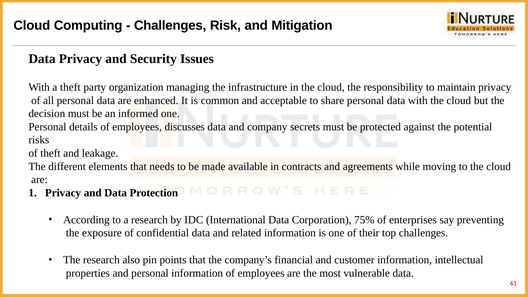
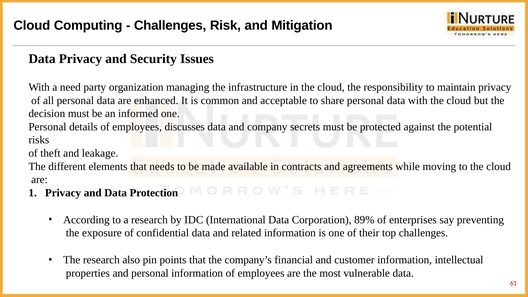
a theft: theft -> need
75%: 75% -> 89%
